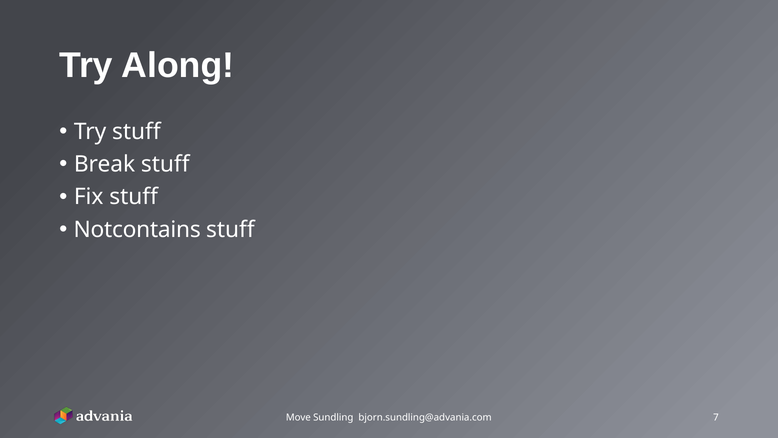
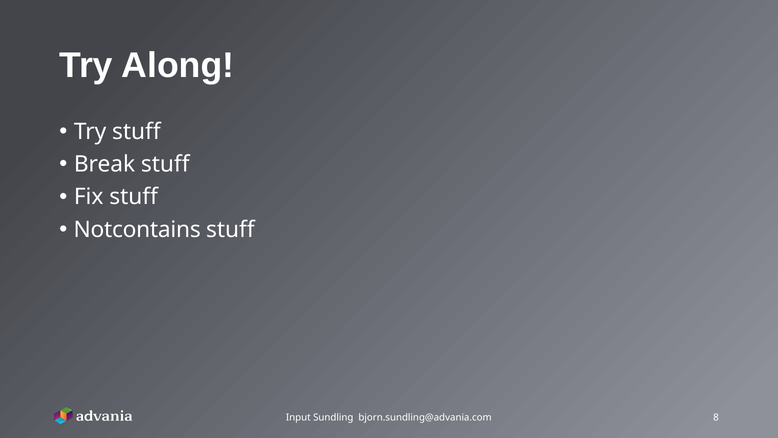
Move: Move -> Input
7: 7 -> 8
